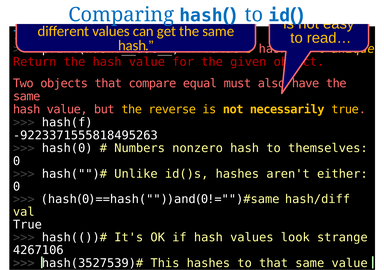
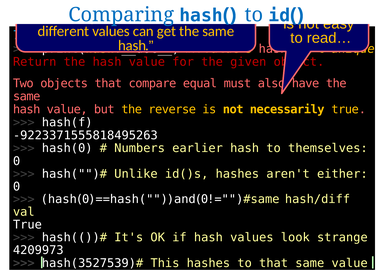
nonzero: nonzero -> earlier
4267106: 4267106 -> 4209973
